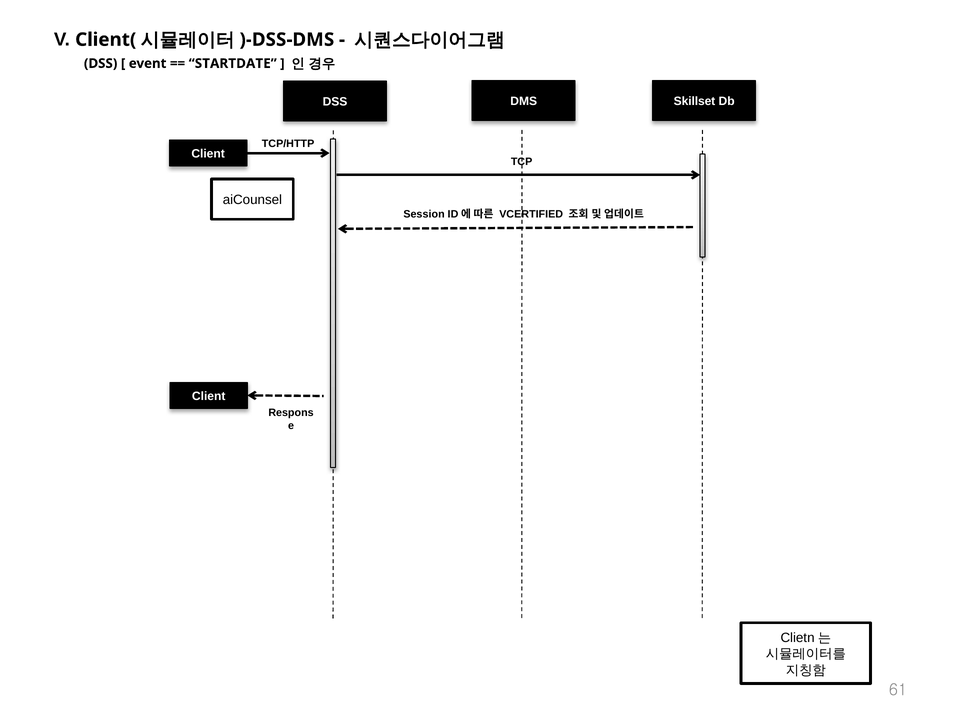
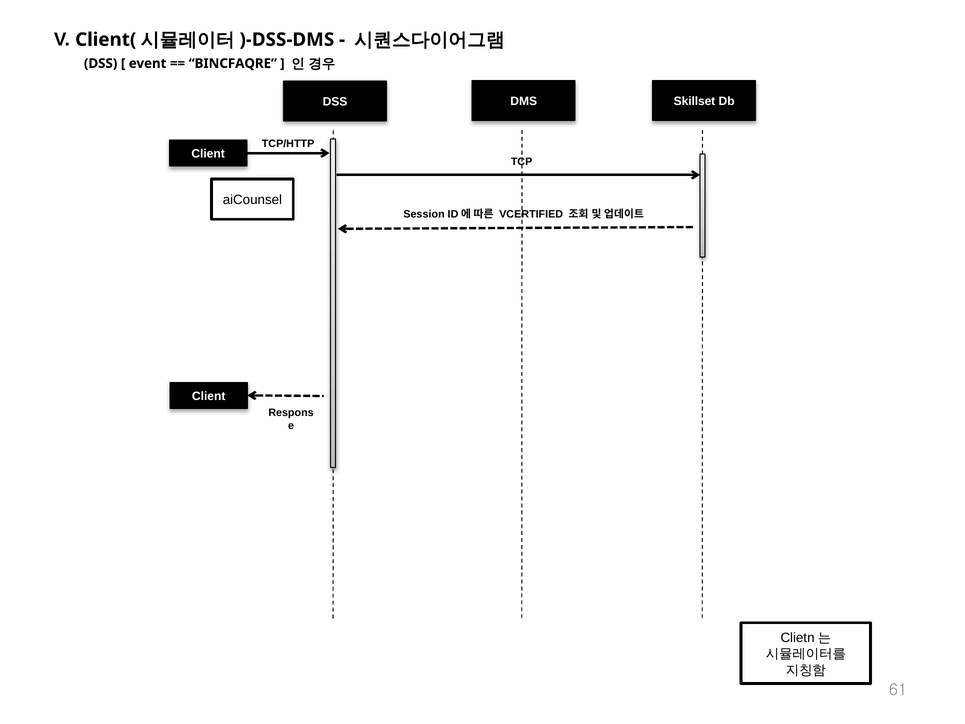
STARTDATE: STARTDATE -> BINCFAQRE
